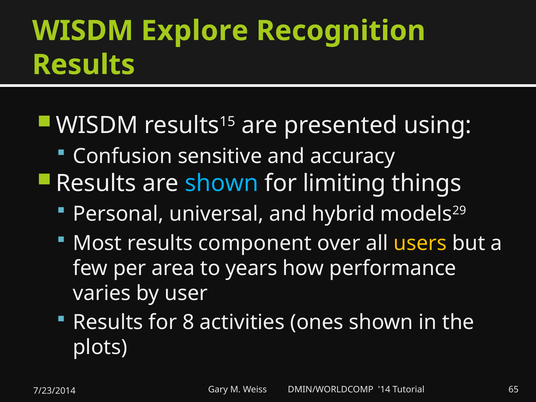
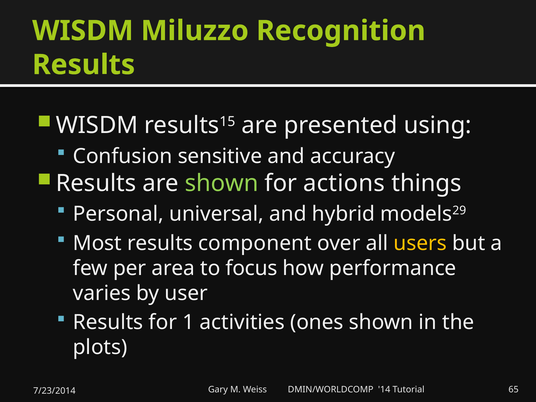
Explore: Explore -> Miluzzo
shown at (222, 183) colour: light blue -> light green
limiting: limiting -> actions
years: years -> focus
8: 8 -> 1
